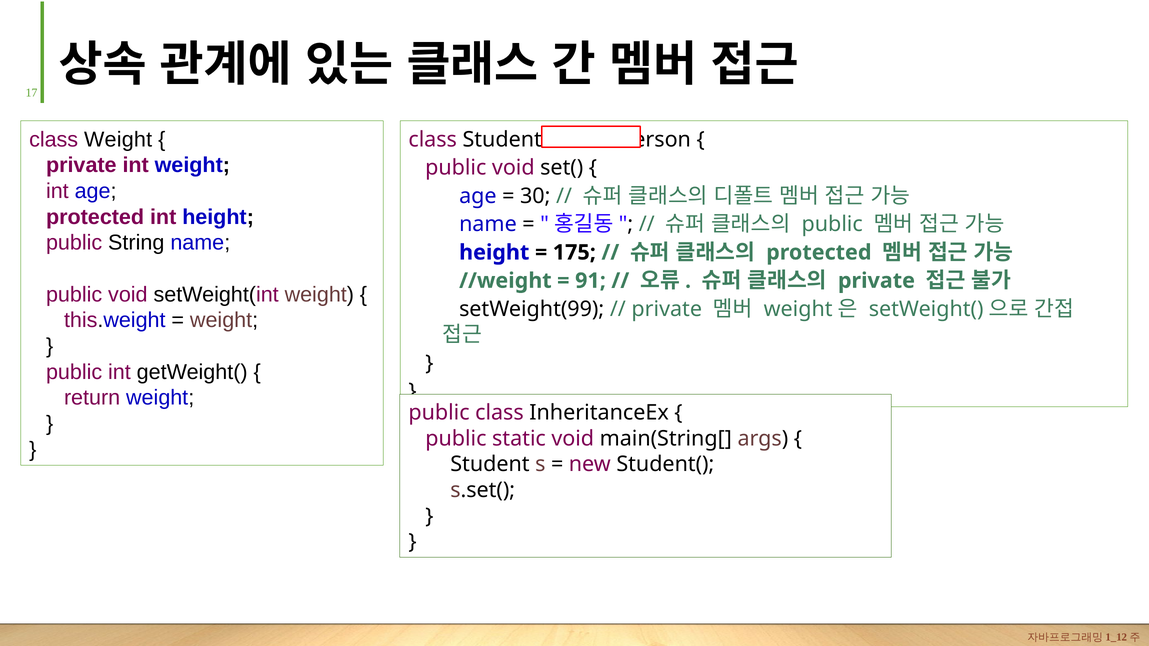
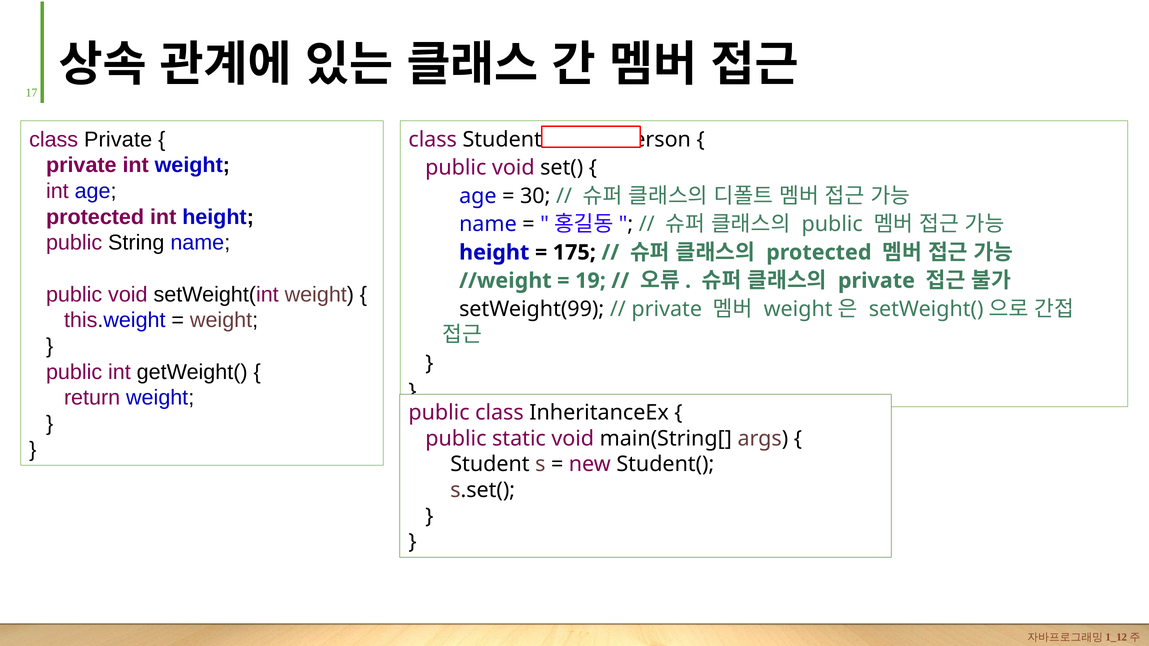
class Weight: Weight -> Private
91: 91 -> 19
